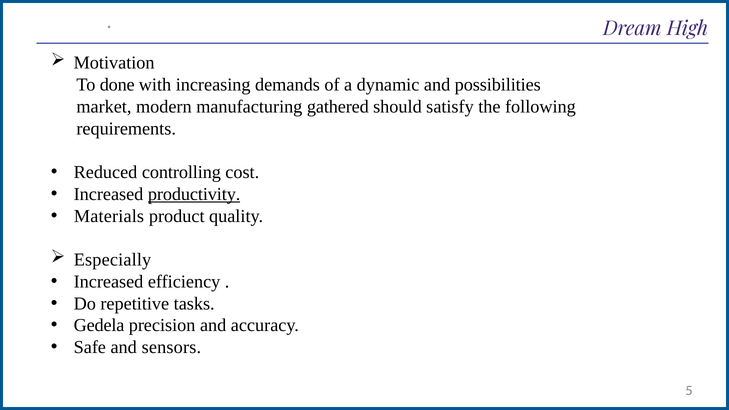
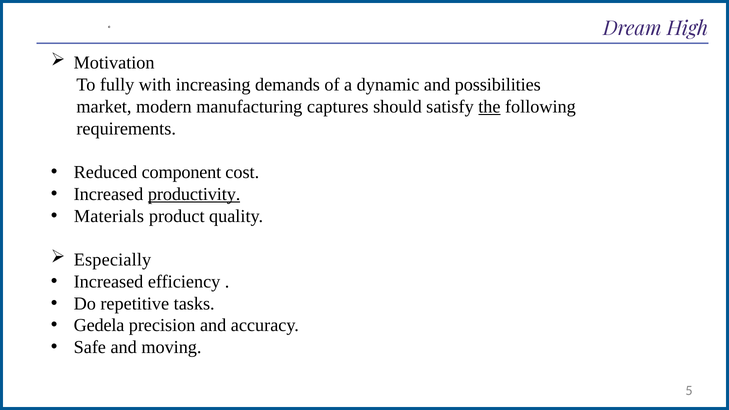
done: done -> fully
gathered: gathered -> captures
the underline: none -> present
controlling: controlling -> component
sensors: sensors -> moving
